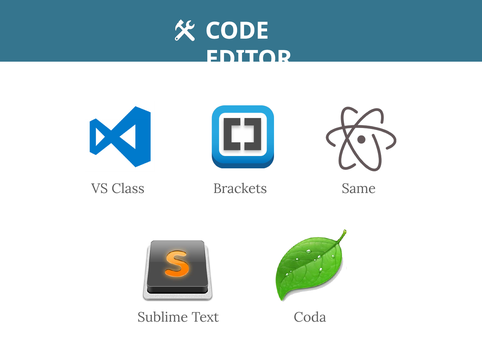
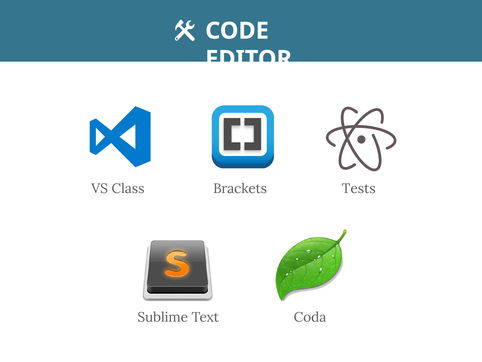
Same: Same -> Tests
